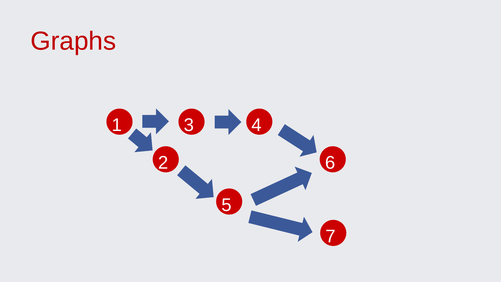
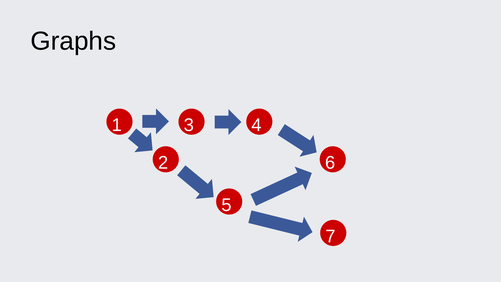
Graphs colour: red -> black
